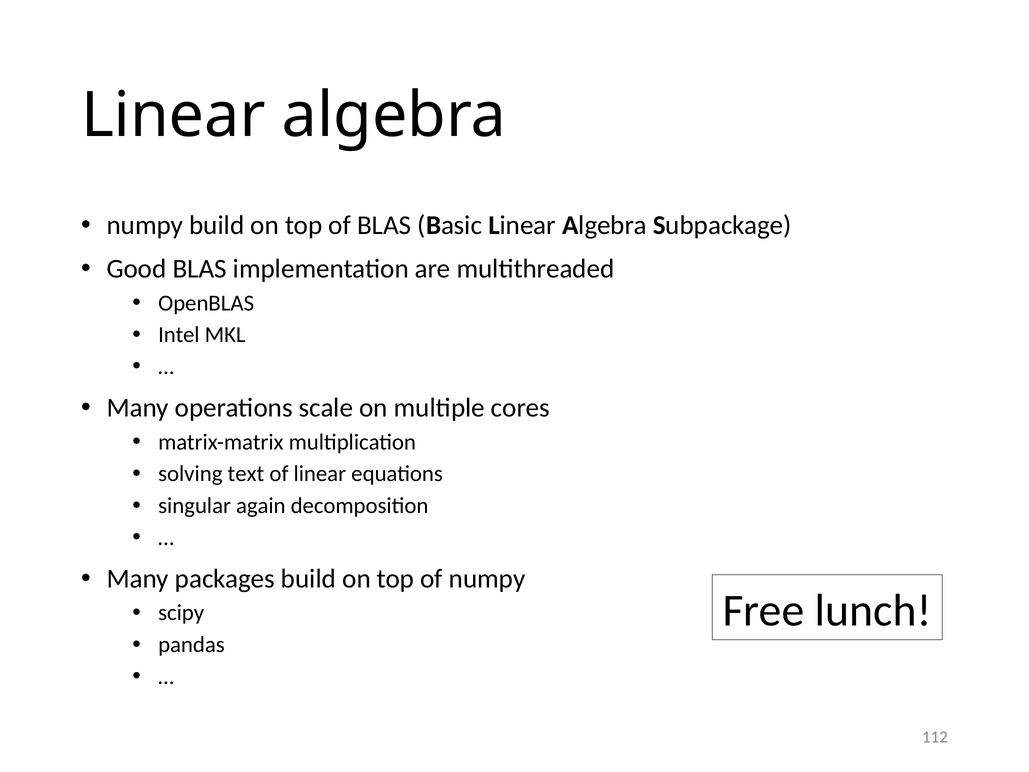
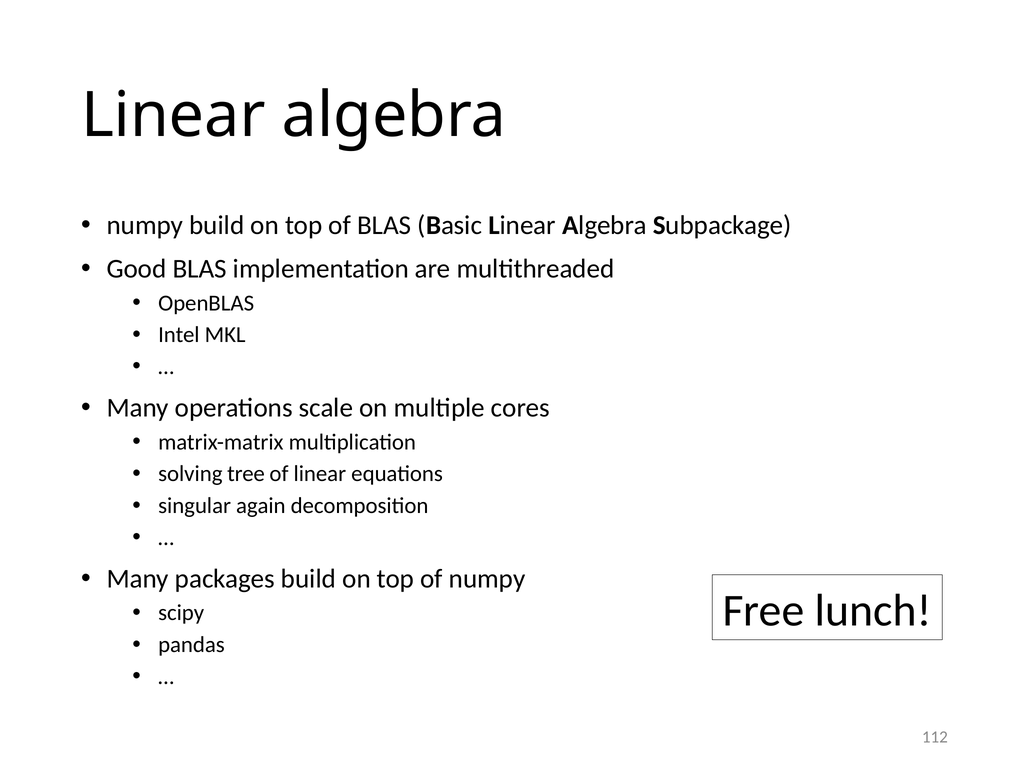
text: text -> tree
